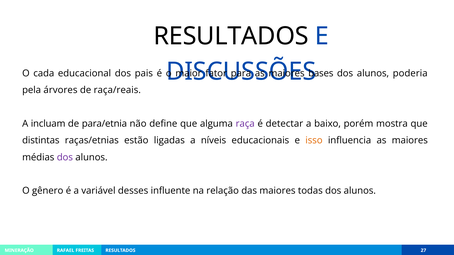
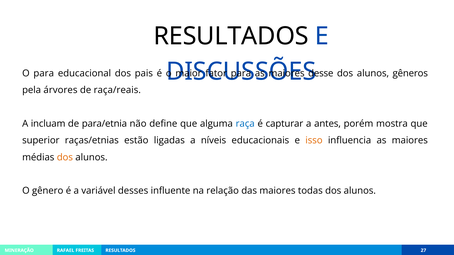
O cada: cada -> para
bases: bases -> desse
poderia: poderia -> gêneros
raça colour: purple -> blue
detectar: detectar -> capturar
baixo: baixo -> antes
distintas: distintas -> superior
dos at (65, 157) colour: purple -> orange
